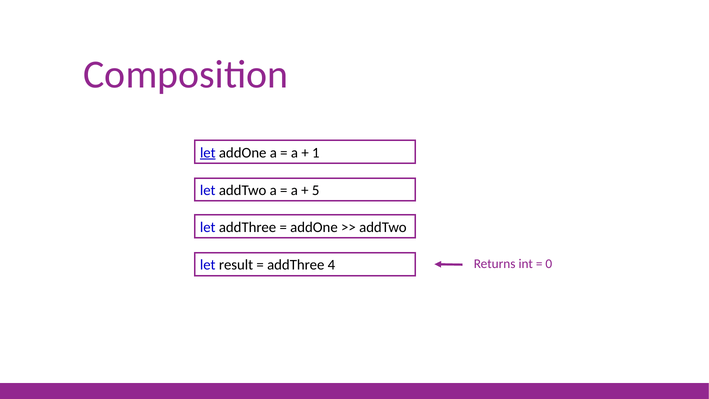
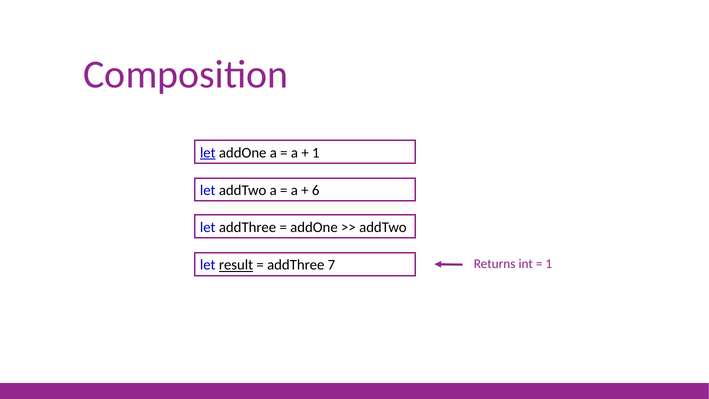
5: 5 -> 6
0 at (549, 264): 0 -> 1
result underline: none -> present
4: 4 -> 7
